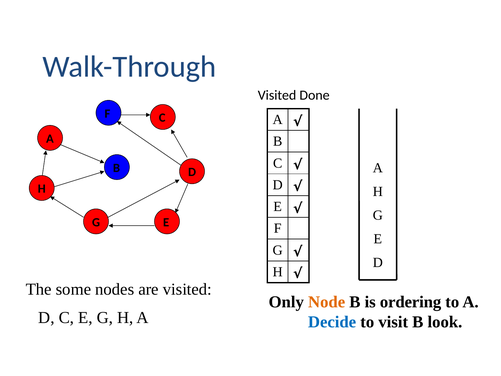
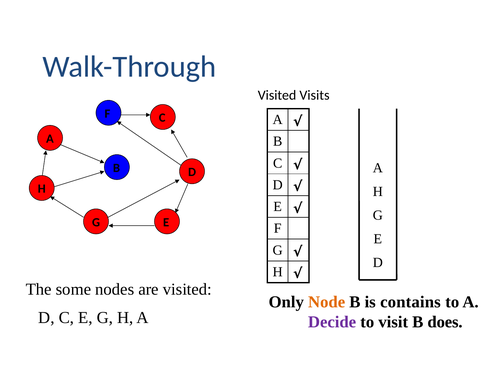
Done: Done -> Visits
ordering: ordering -> contains
Decide colour: blue -> purple
look: look -> does
